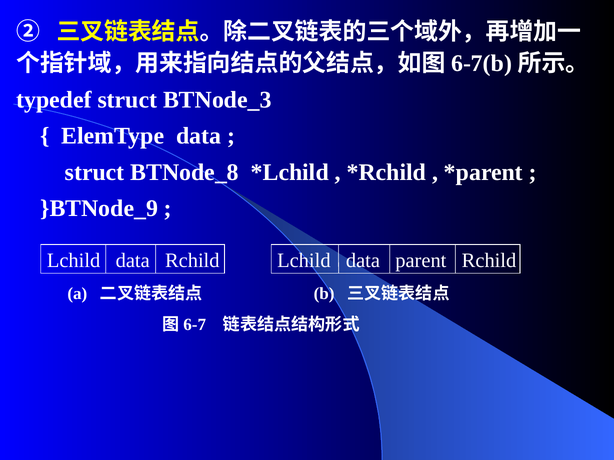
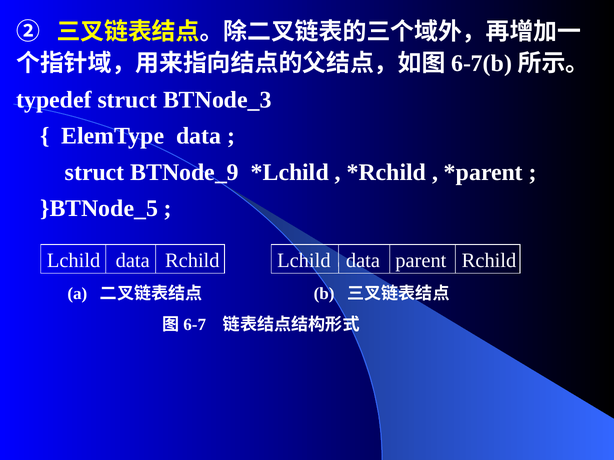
BTNode_8: BTNode_8 -> BTNode_9
}BTNode_9: }BTNode_9 -> }BTNode_5
